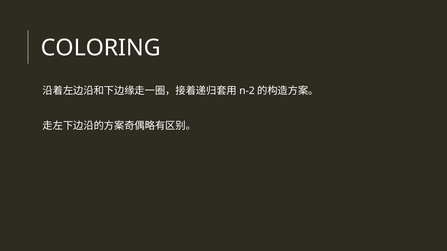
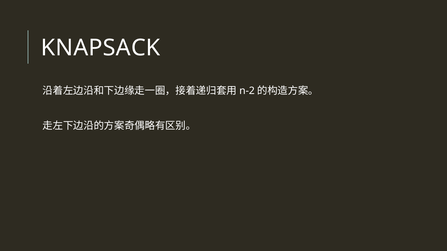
COLORING: COLORING -> KNAPSACK
